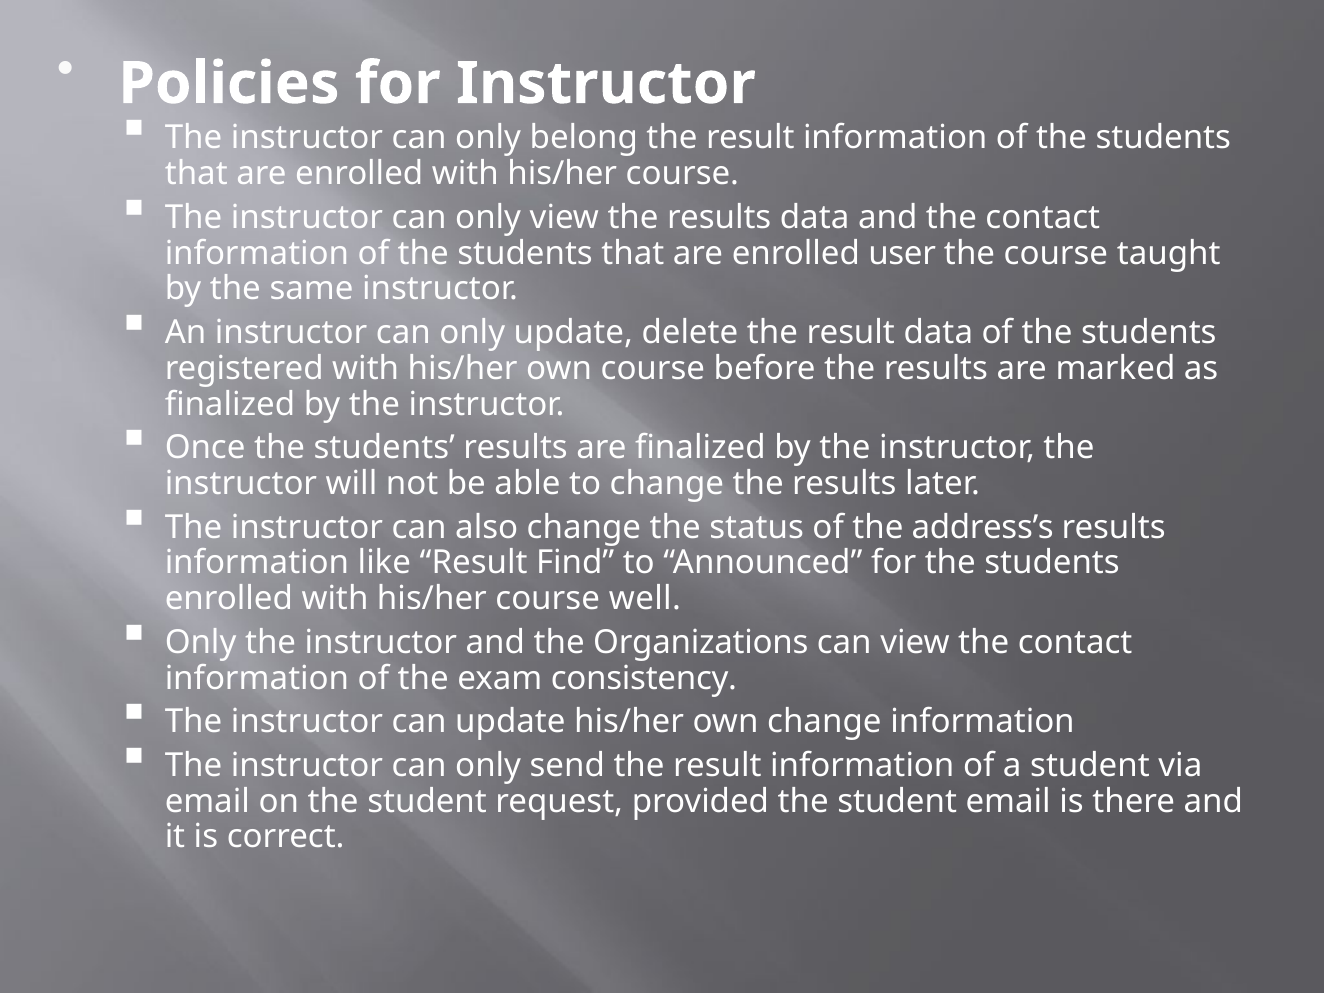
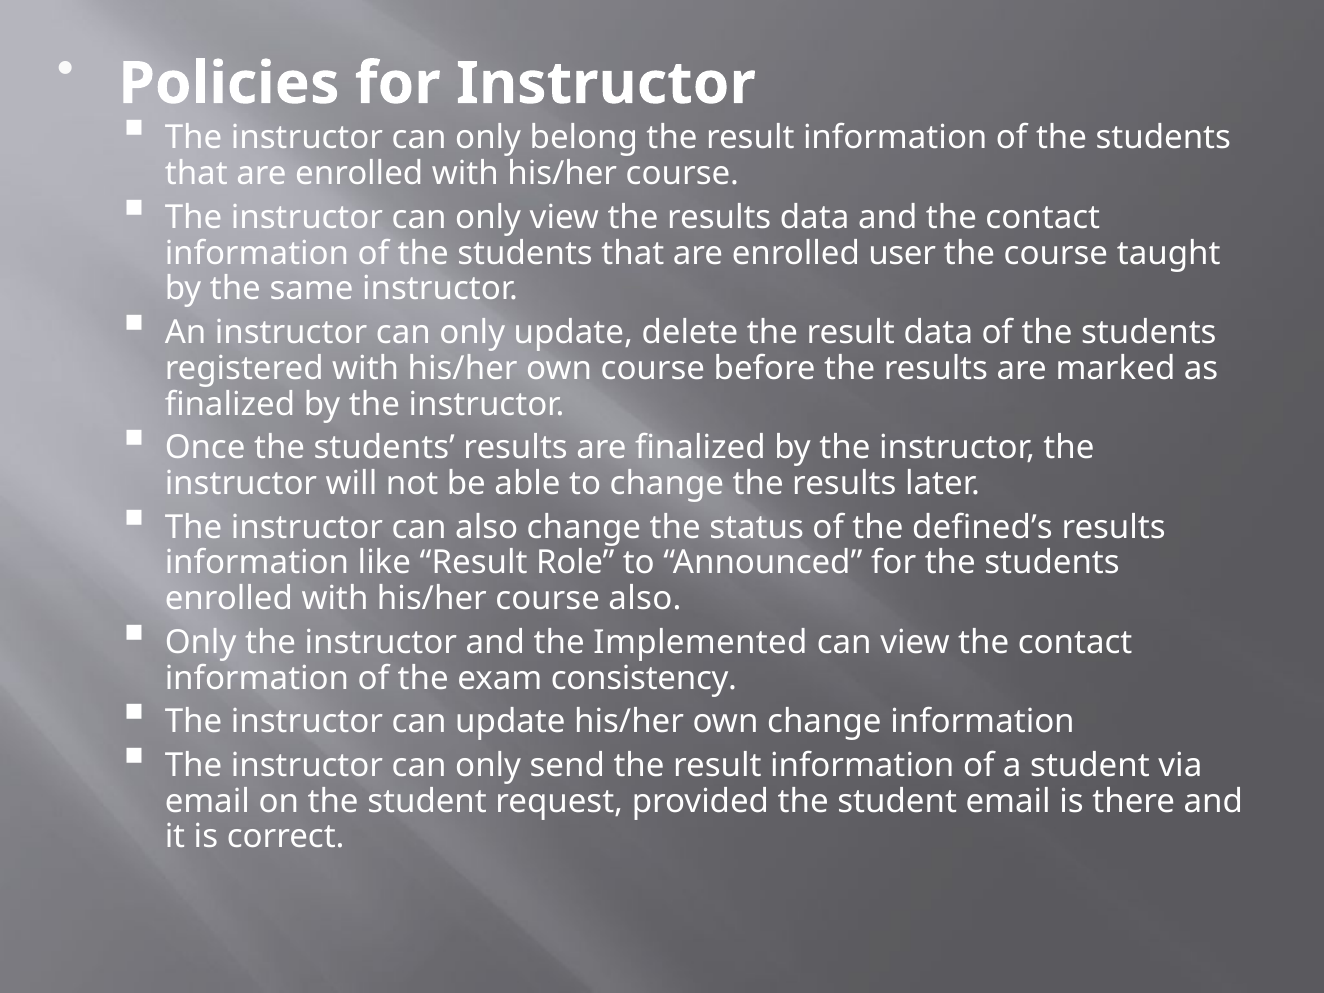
address’s: address’s -> defined’s
Find: Find -> Role
course well: well -> also
Organizations: Organizations -> Implemented
